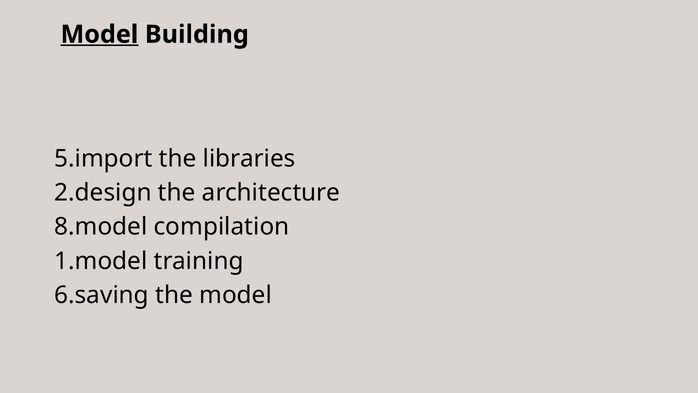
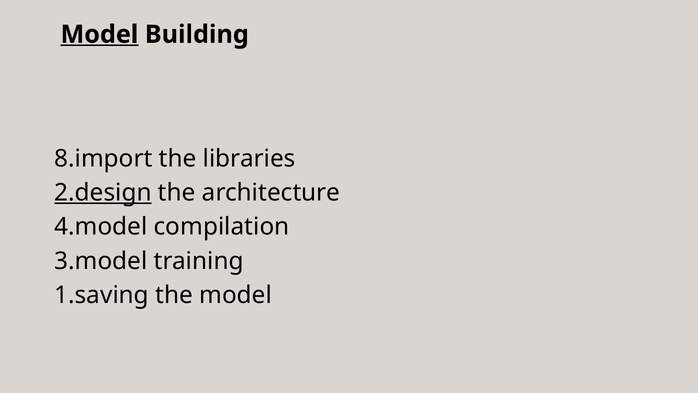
5.import: 5.import -> 8.import
2.design underline: none -> present
8.model: 8.model -> 4.model
1.model: 1.model -> 3.model
6.saving: 6.saving -> 1.saving
